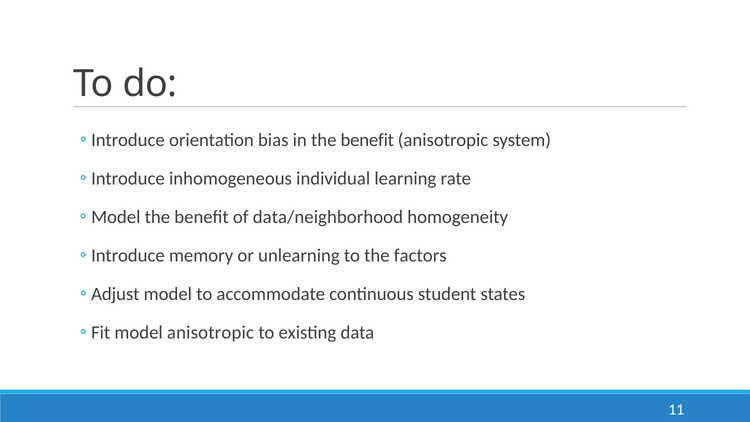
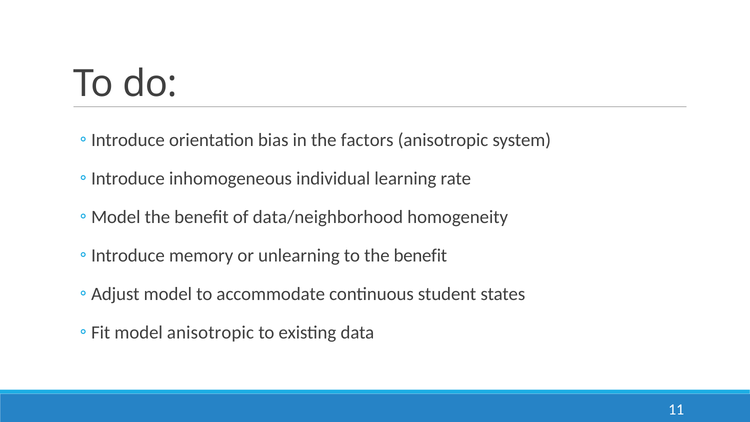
in the benefit: benefit -> factors
to the factors: factors -> benefit
